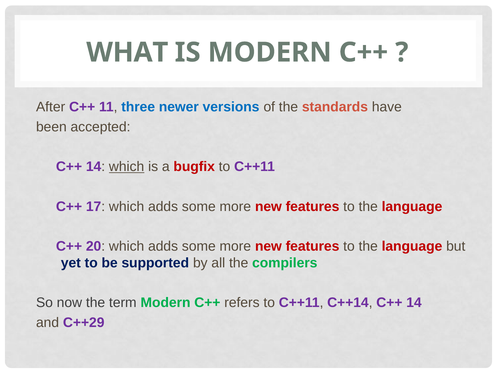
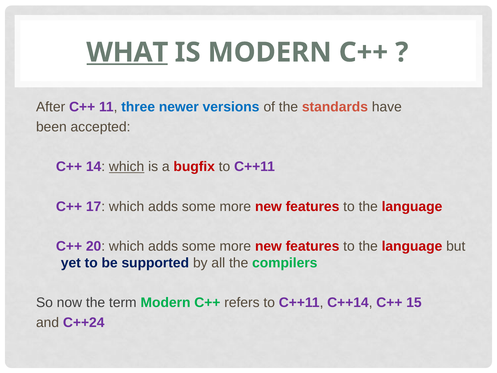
WHAT underline: none -> present
C++14 C++ 14: 14 -> 15
C++29: C++29 -> C++24
